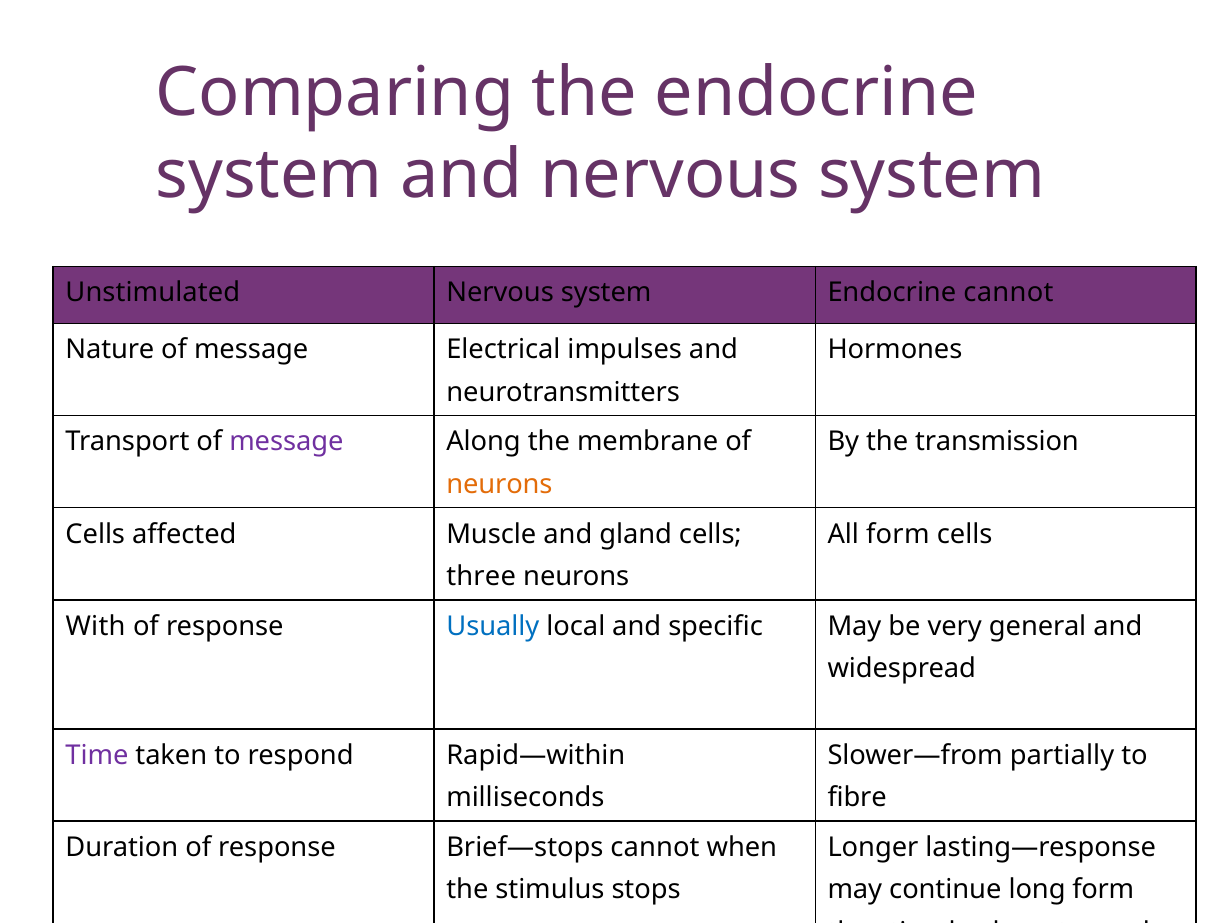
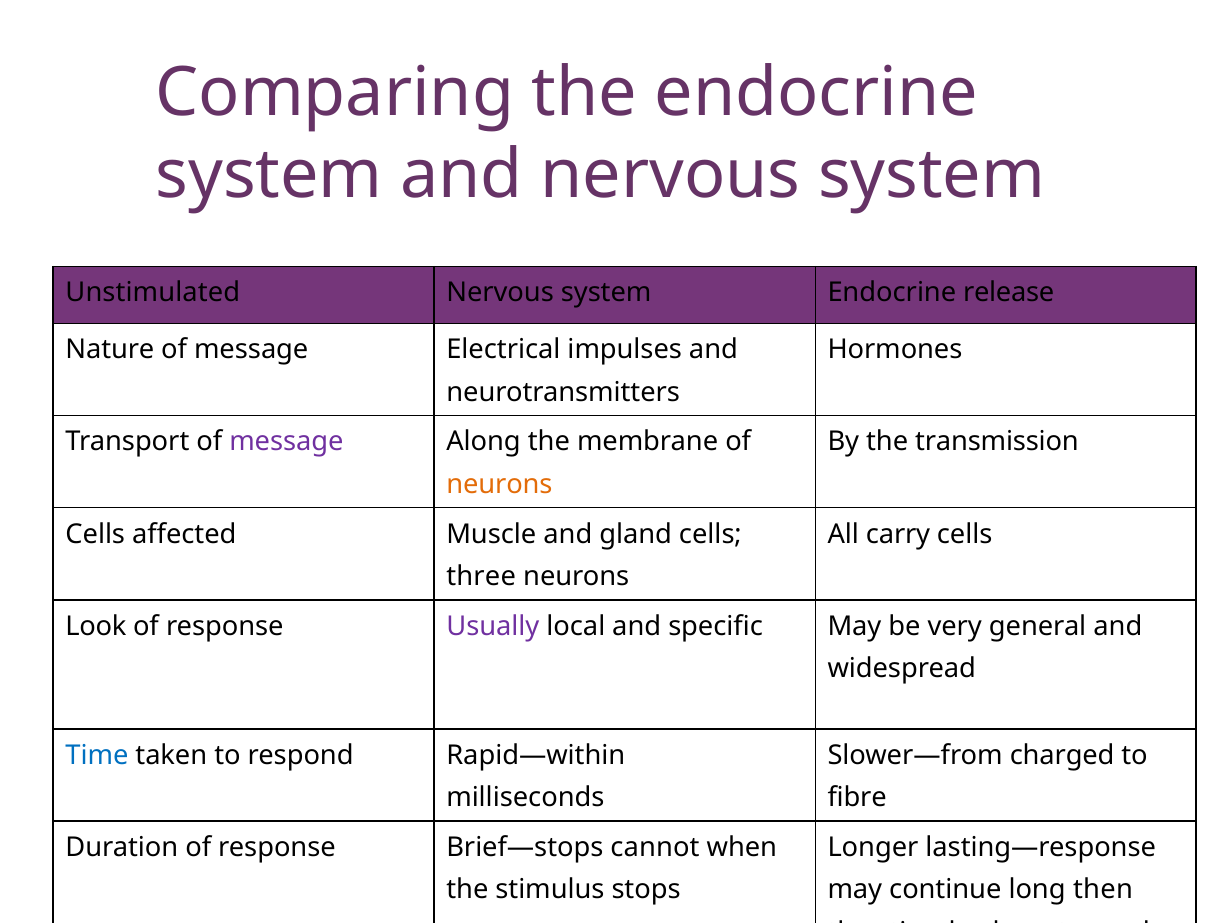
Endocrine cannot: cannot -> release
All form: form -> carry
With: With -> Look
Usually colour: blue -> purple
Time colour: purple -> blue
partially: partially -> charged
long form: form -> then
